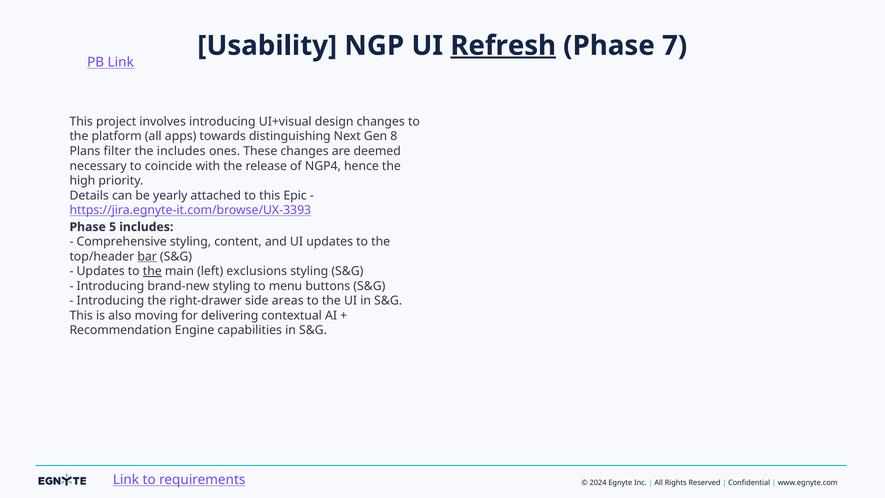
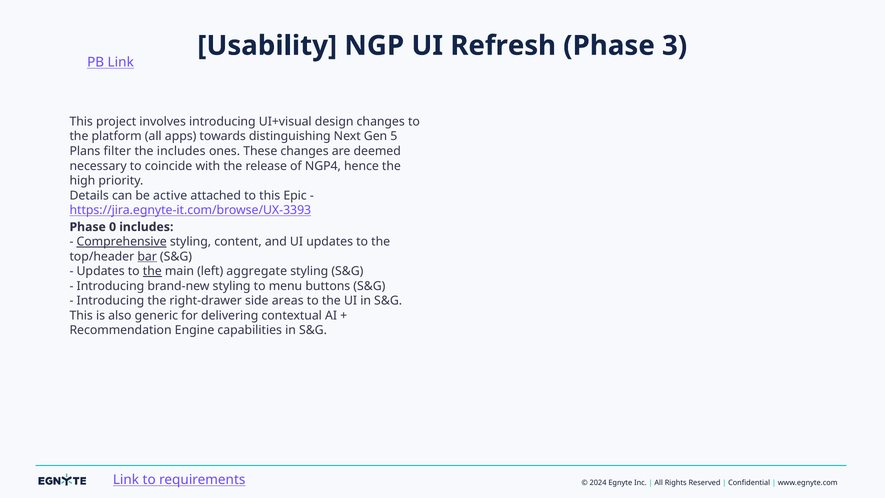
Refresh underline: present -> none
7: 7 -> 3
8: 8 -> 5
yearly: yearly -> active
5: 5 -> 0
Comprehensive underline: none -> present
exclusions: exclusions -> aggregate
moving: moving -> generic
